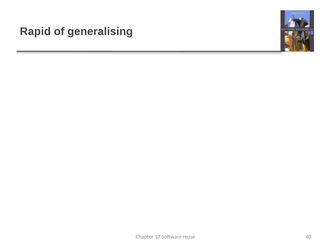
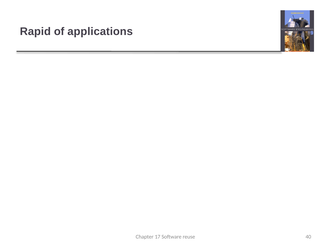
generalising: generalising -> applications
